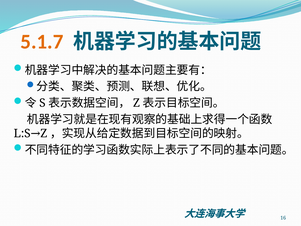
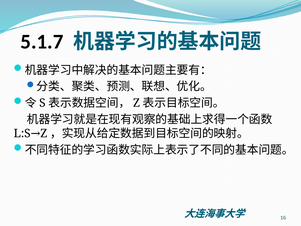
5.1.7 colour: orange -> black
